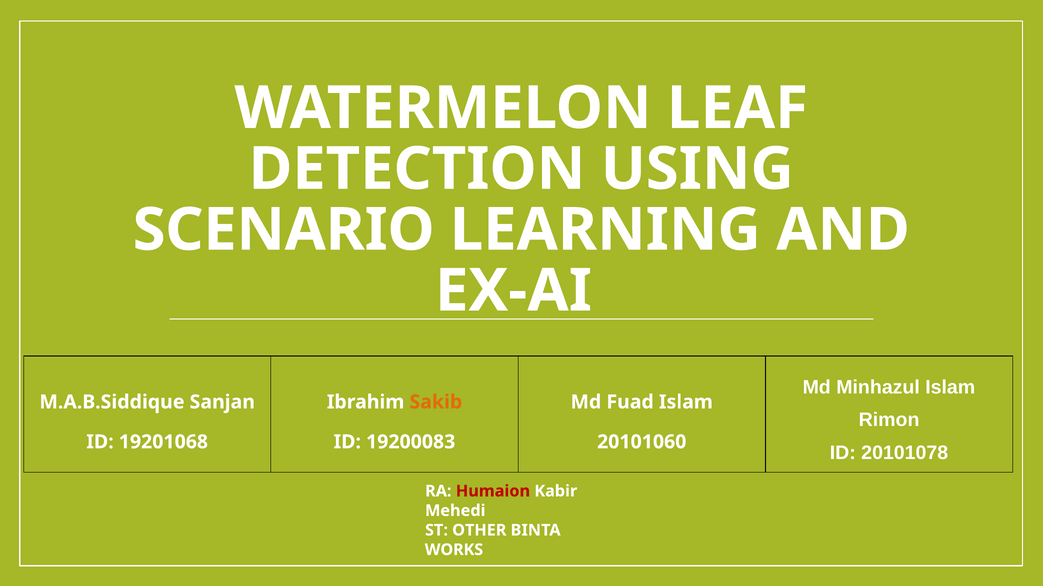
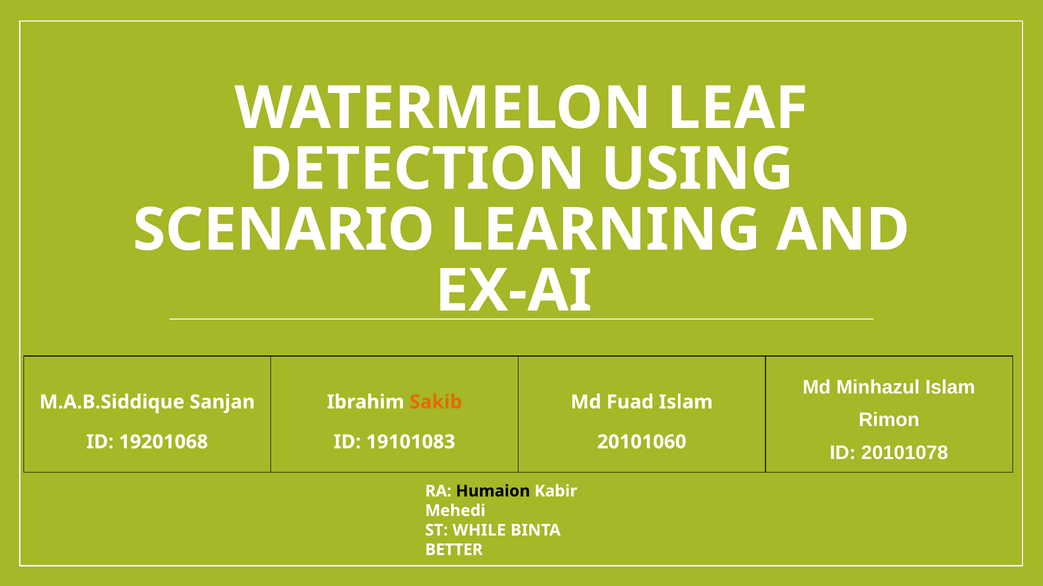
19200083: 19200083 -> 19101083
Humaion colour: red -> black
OTHER: OTHER -> WHILE
WORKS: WORKS -> BETTER
